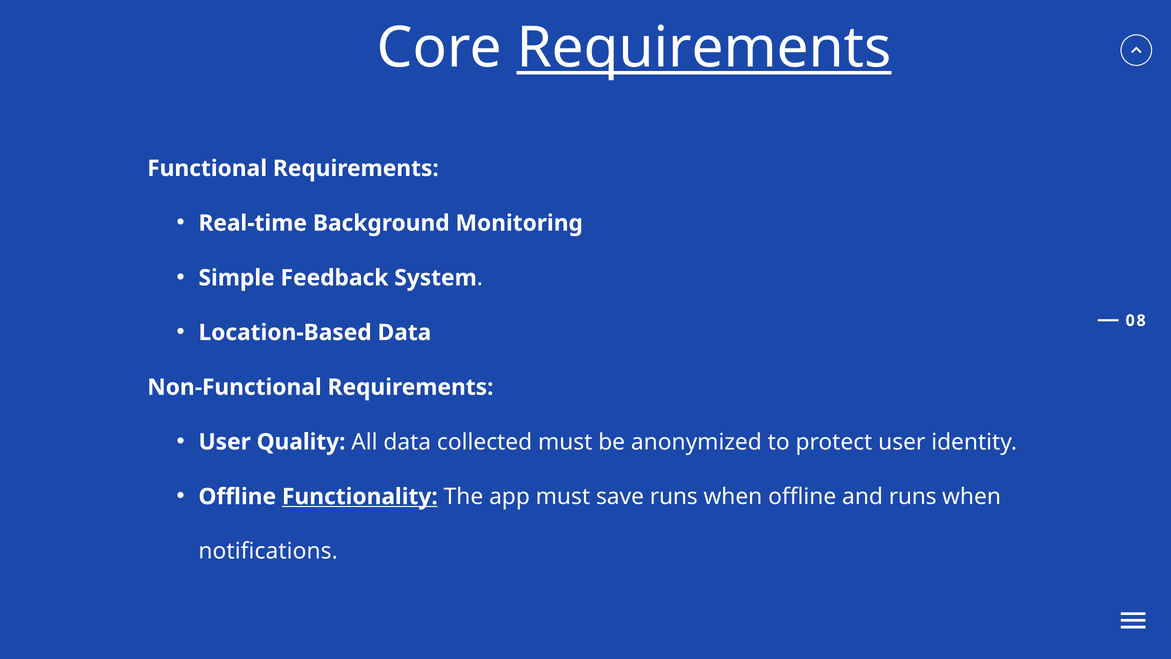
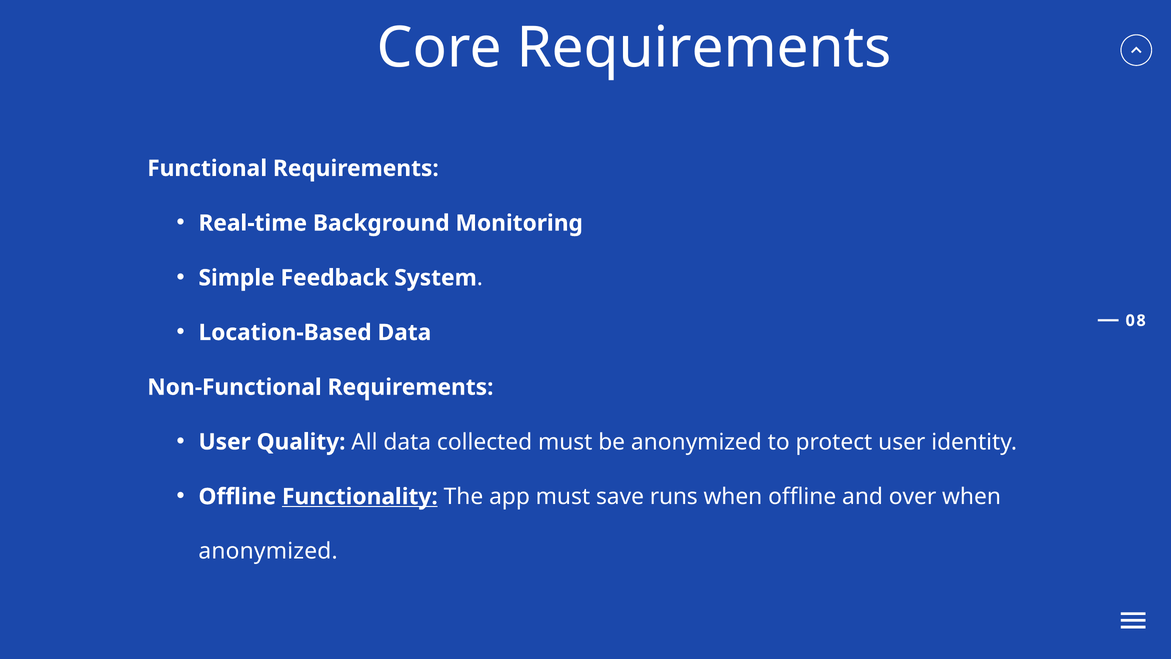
Requirements at (704, 48) underline: present -> none
and runs: runs -> over
notifications at (268, 551): notifications -> anonymized
